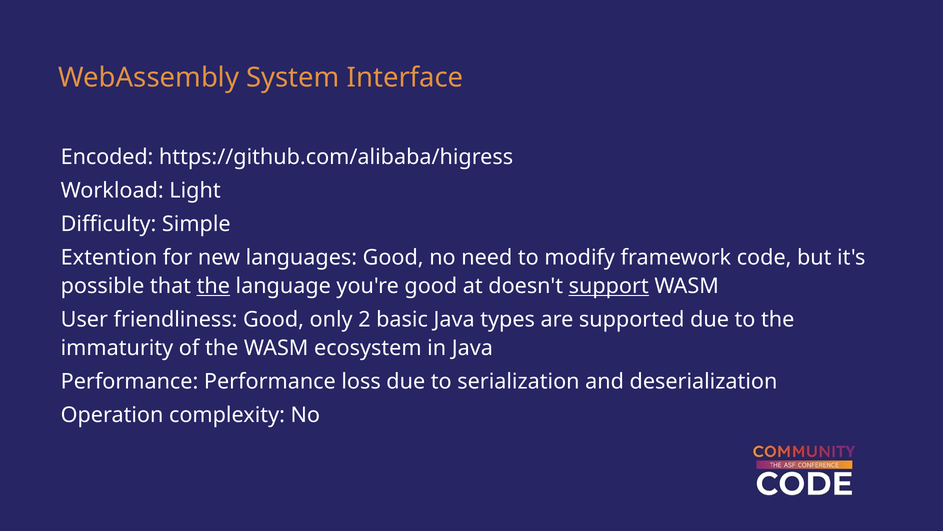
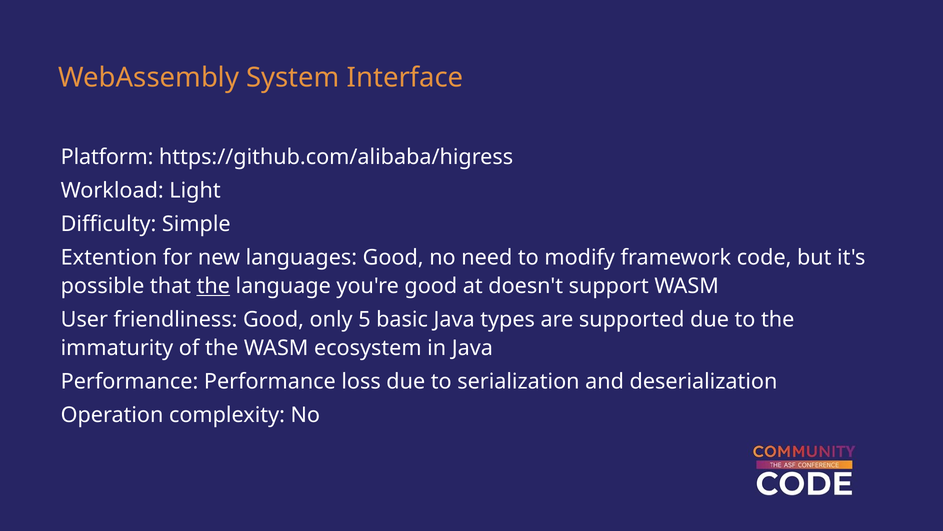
Encoded: Encoded -> Platform
support underline: present -> none
2: 2 -> 5
